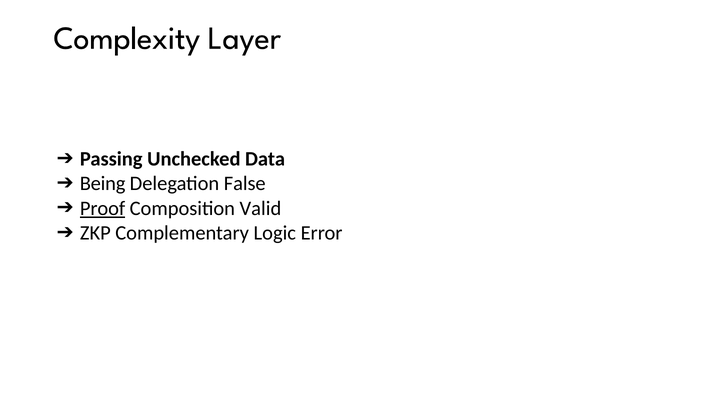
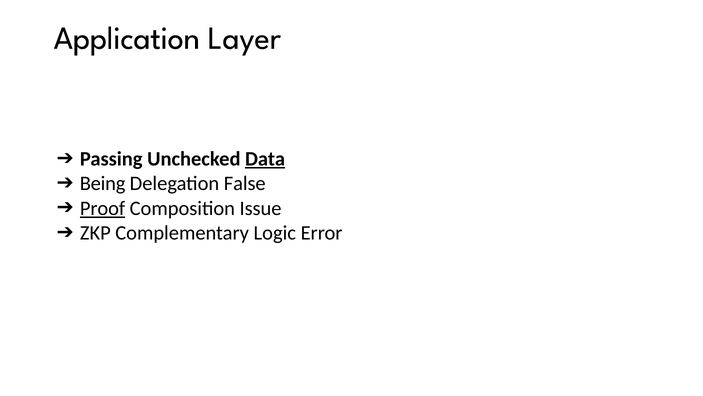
Complexity: Complexity -> Application
Data underline: none -> present
Valid: Valid -> Issue
